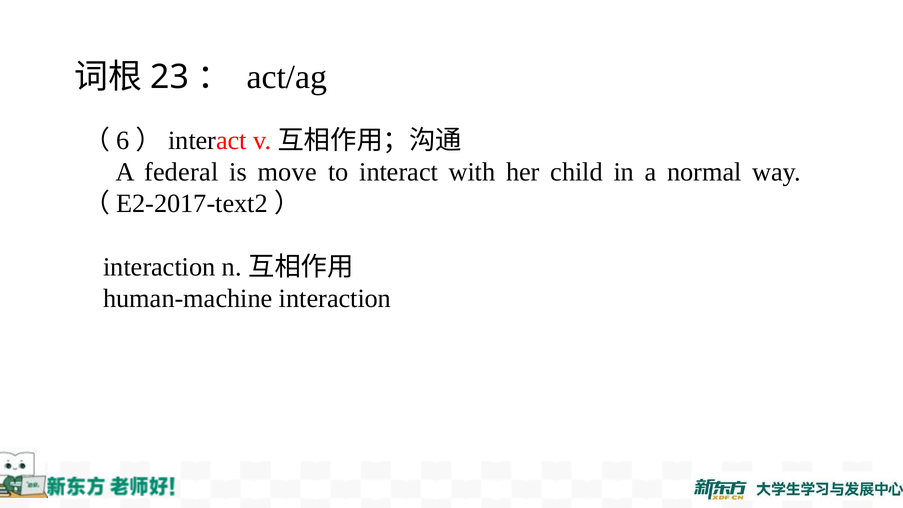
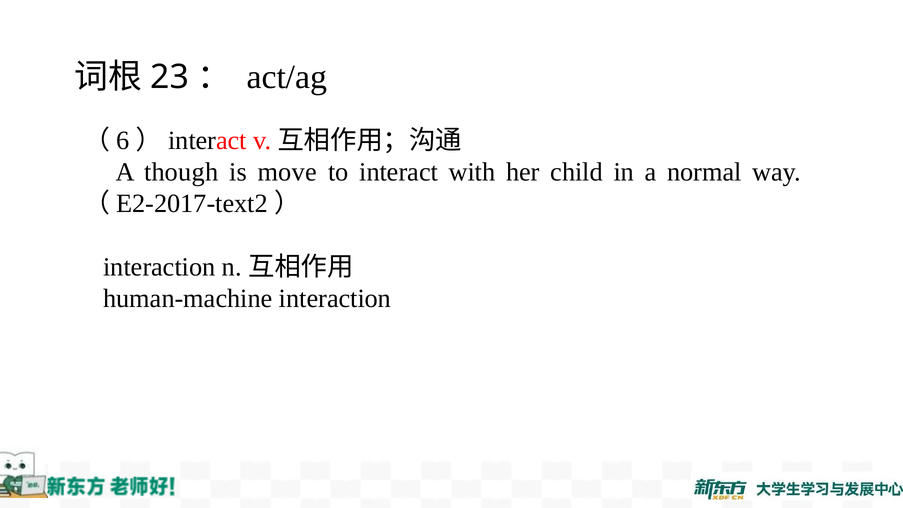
federal: federal -> though
